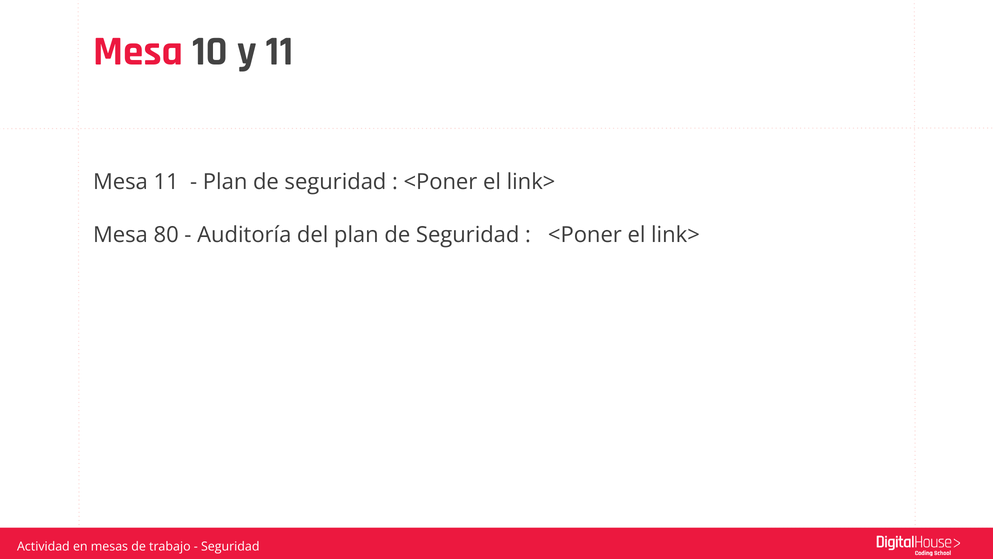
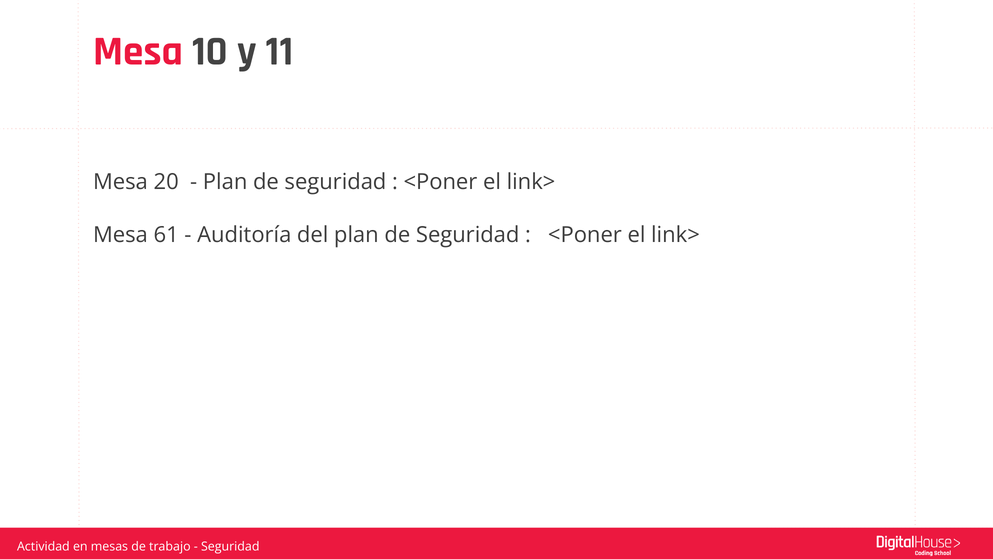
Mesa 11: 11 -> 20
80: 80 -> 61
